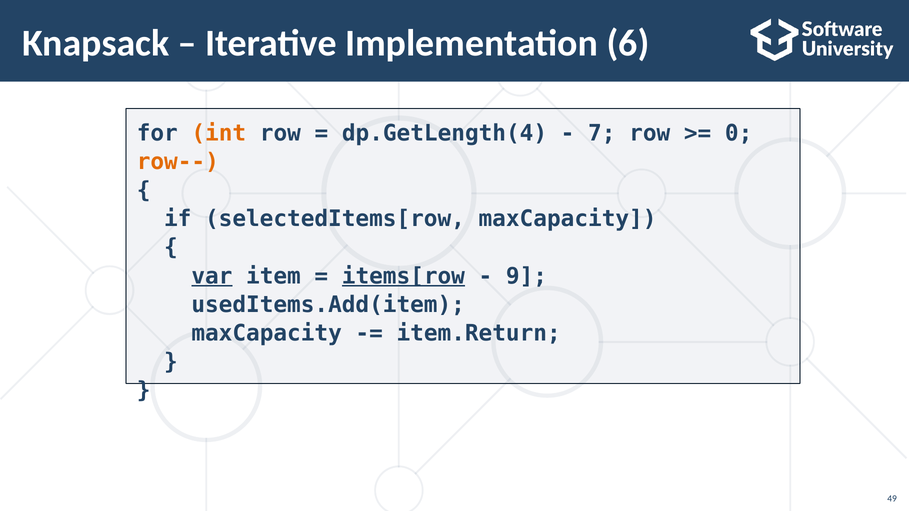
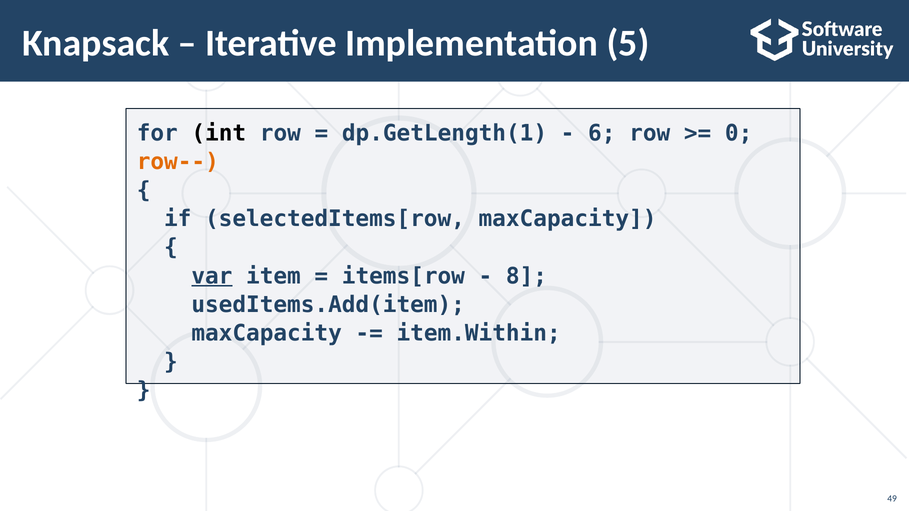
6: 6 -> 5
int colour: orange -> black
dp.GetLength(4: dp.GetLength(4 -> dp.GetLength(1
7: 7 -> 6
items[row underline: present -> none
9: 9 -> 8
item.Return: item.Return -> item.Within
